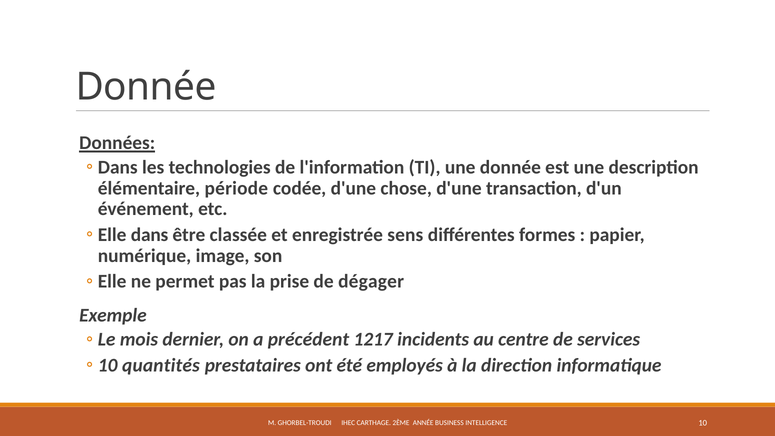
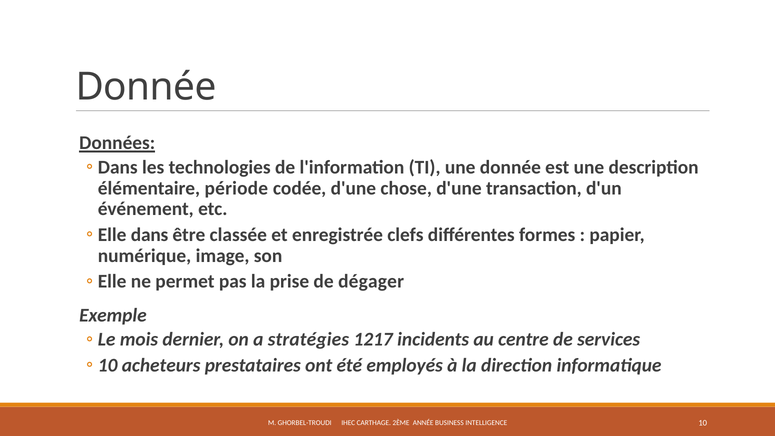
sens: sens -> clefs
précédent: précédent -> stratégies
quantités: quantités -> acheteurs
